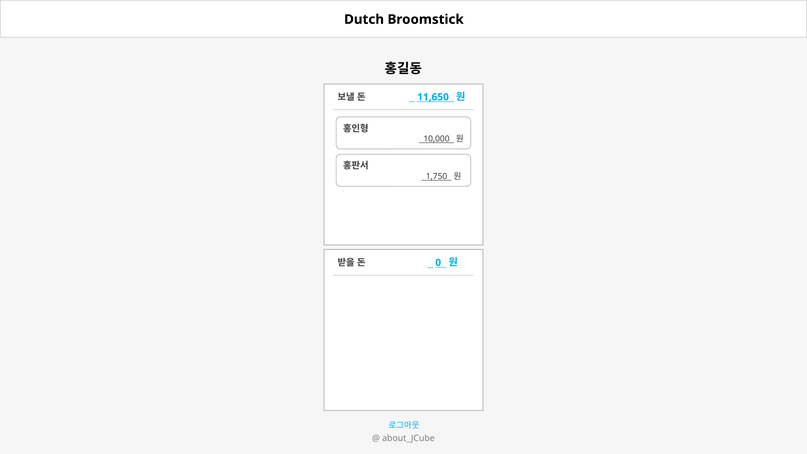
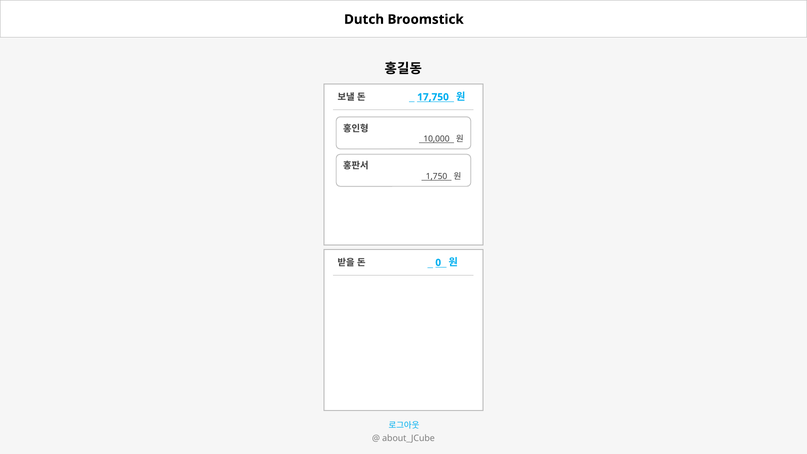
11,650: 11,650 -> 17,750
